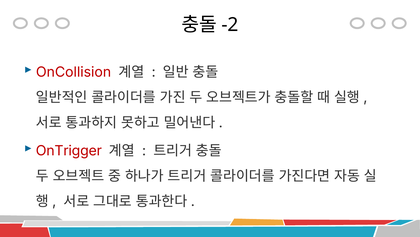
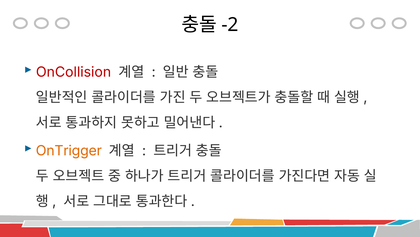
OnTrigger colour: red -> orange
